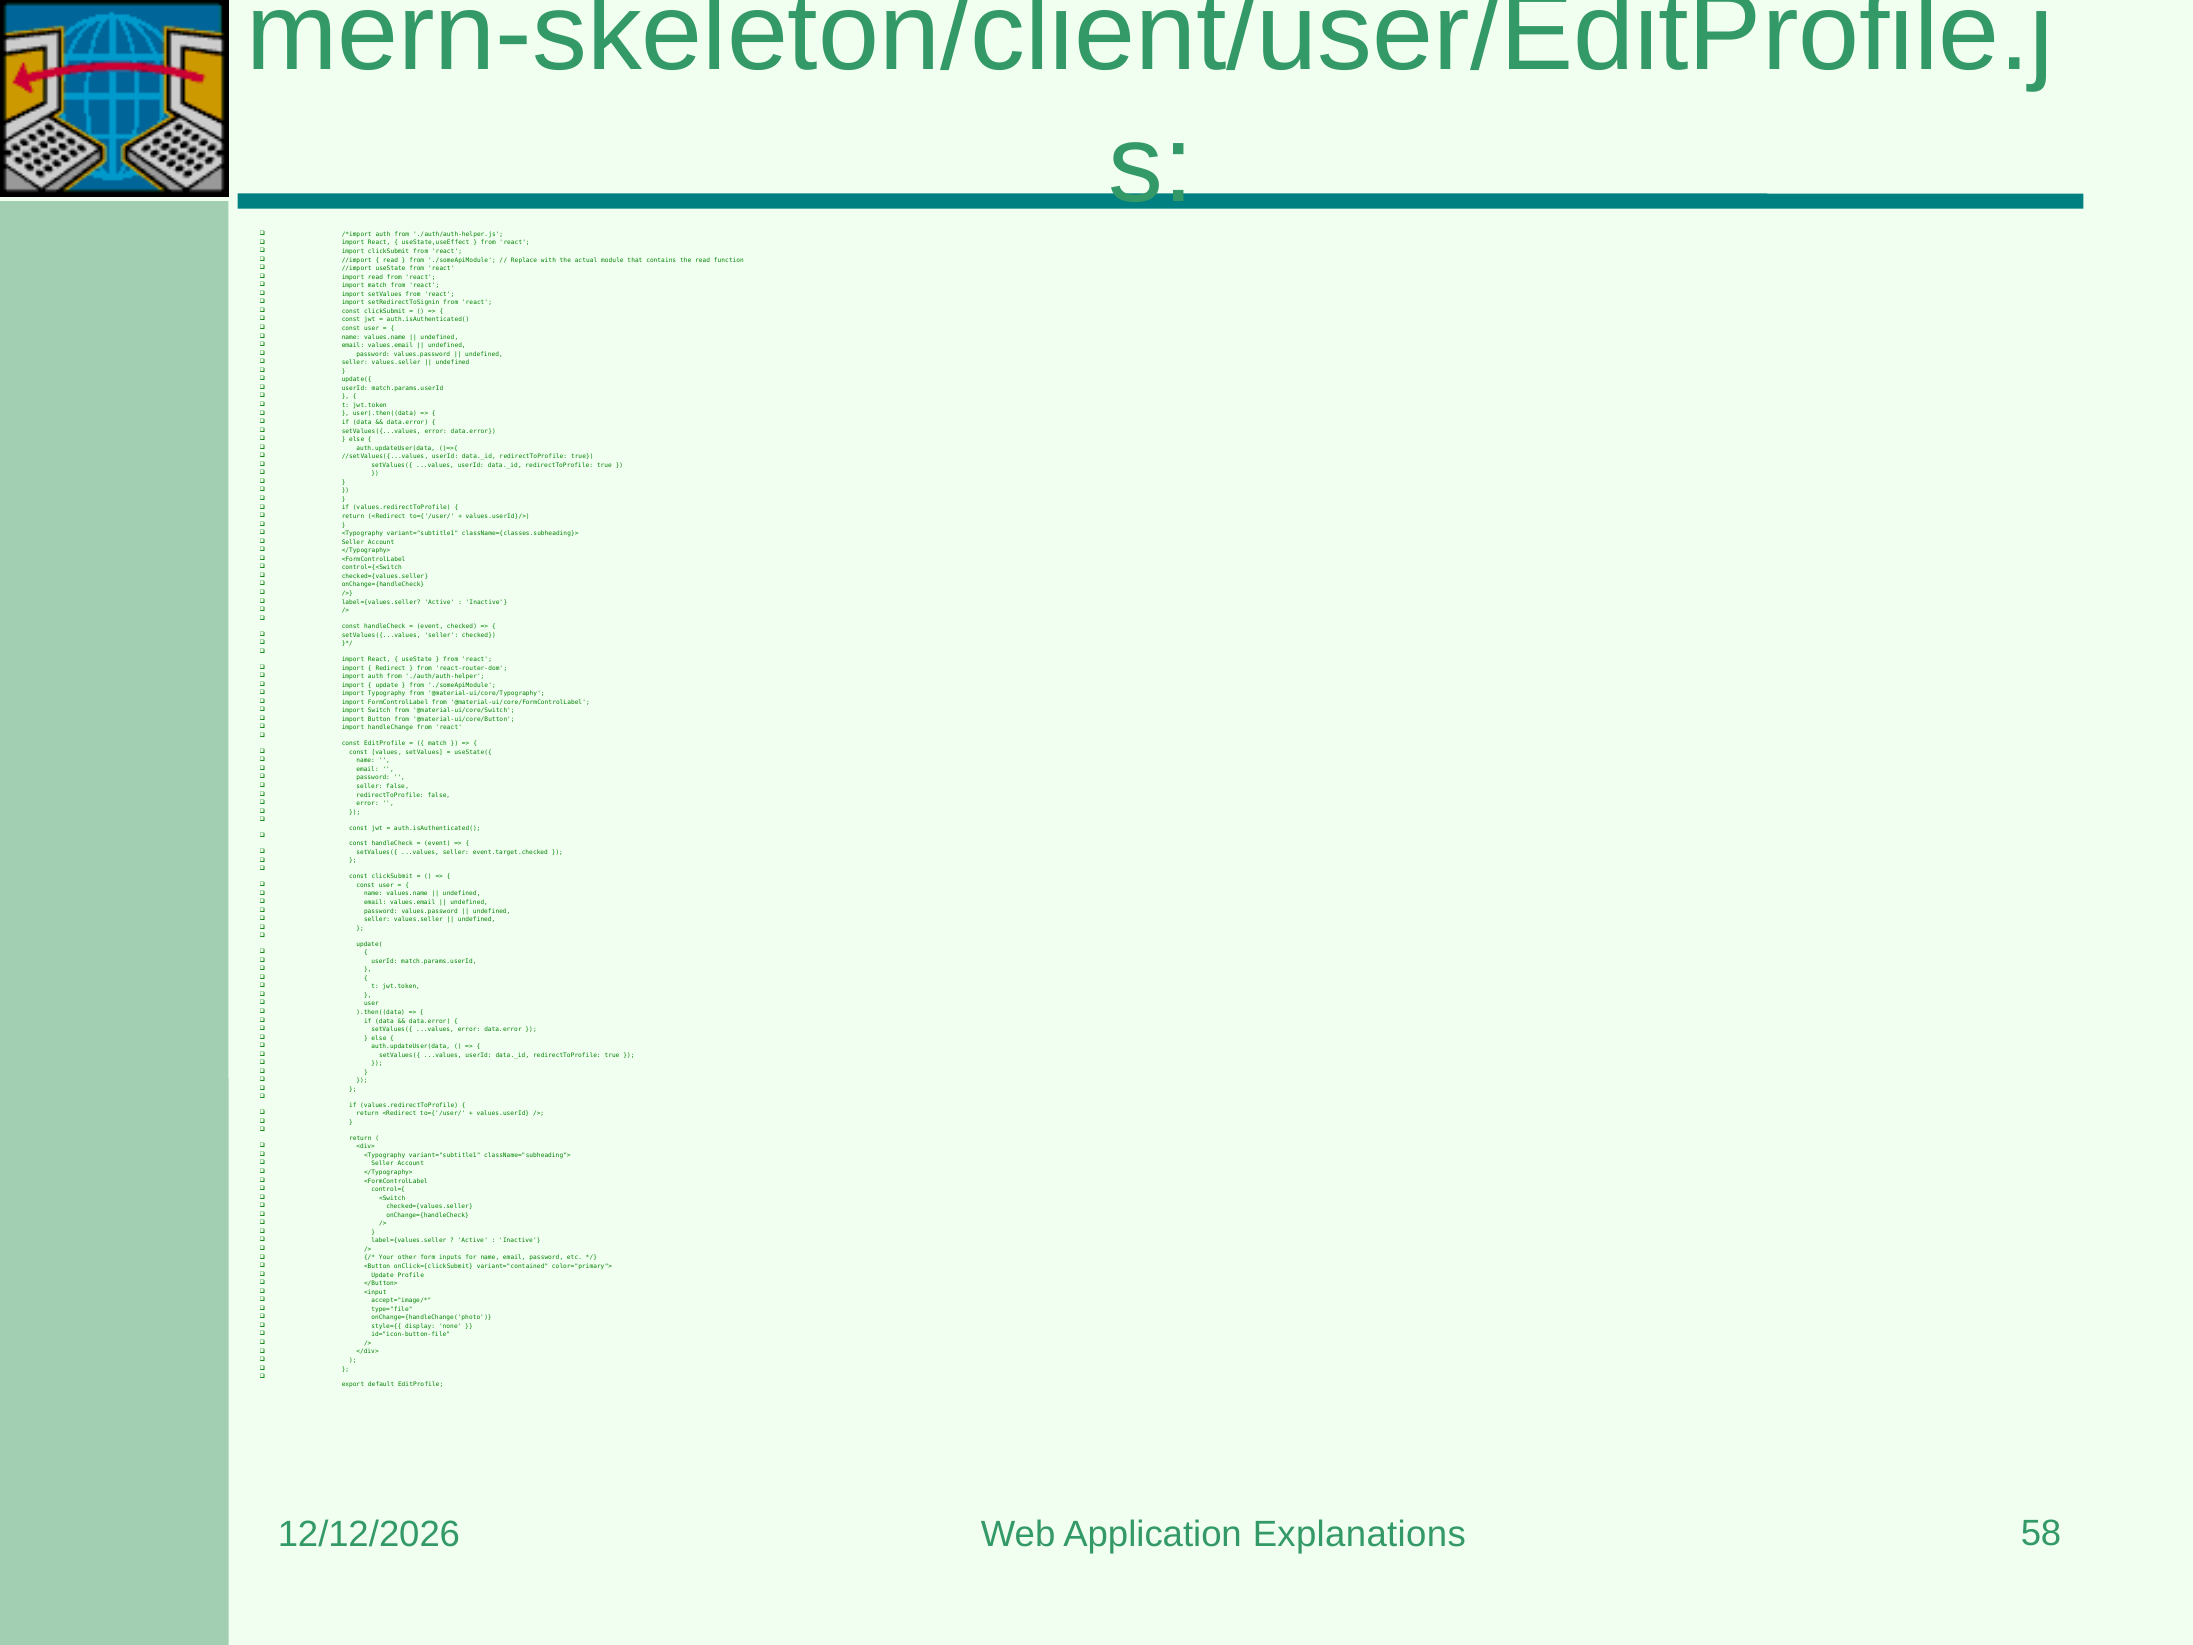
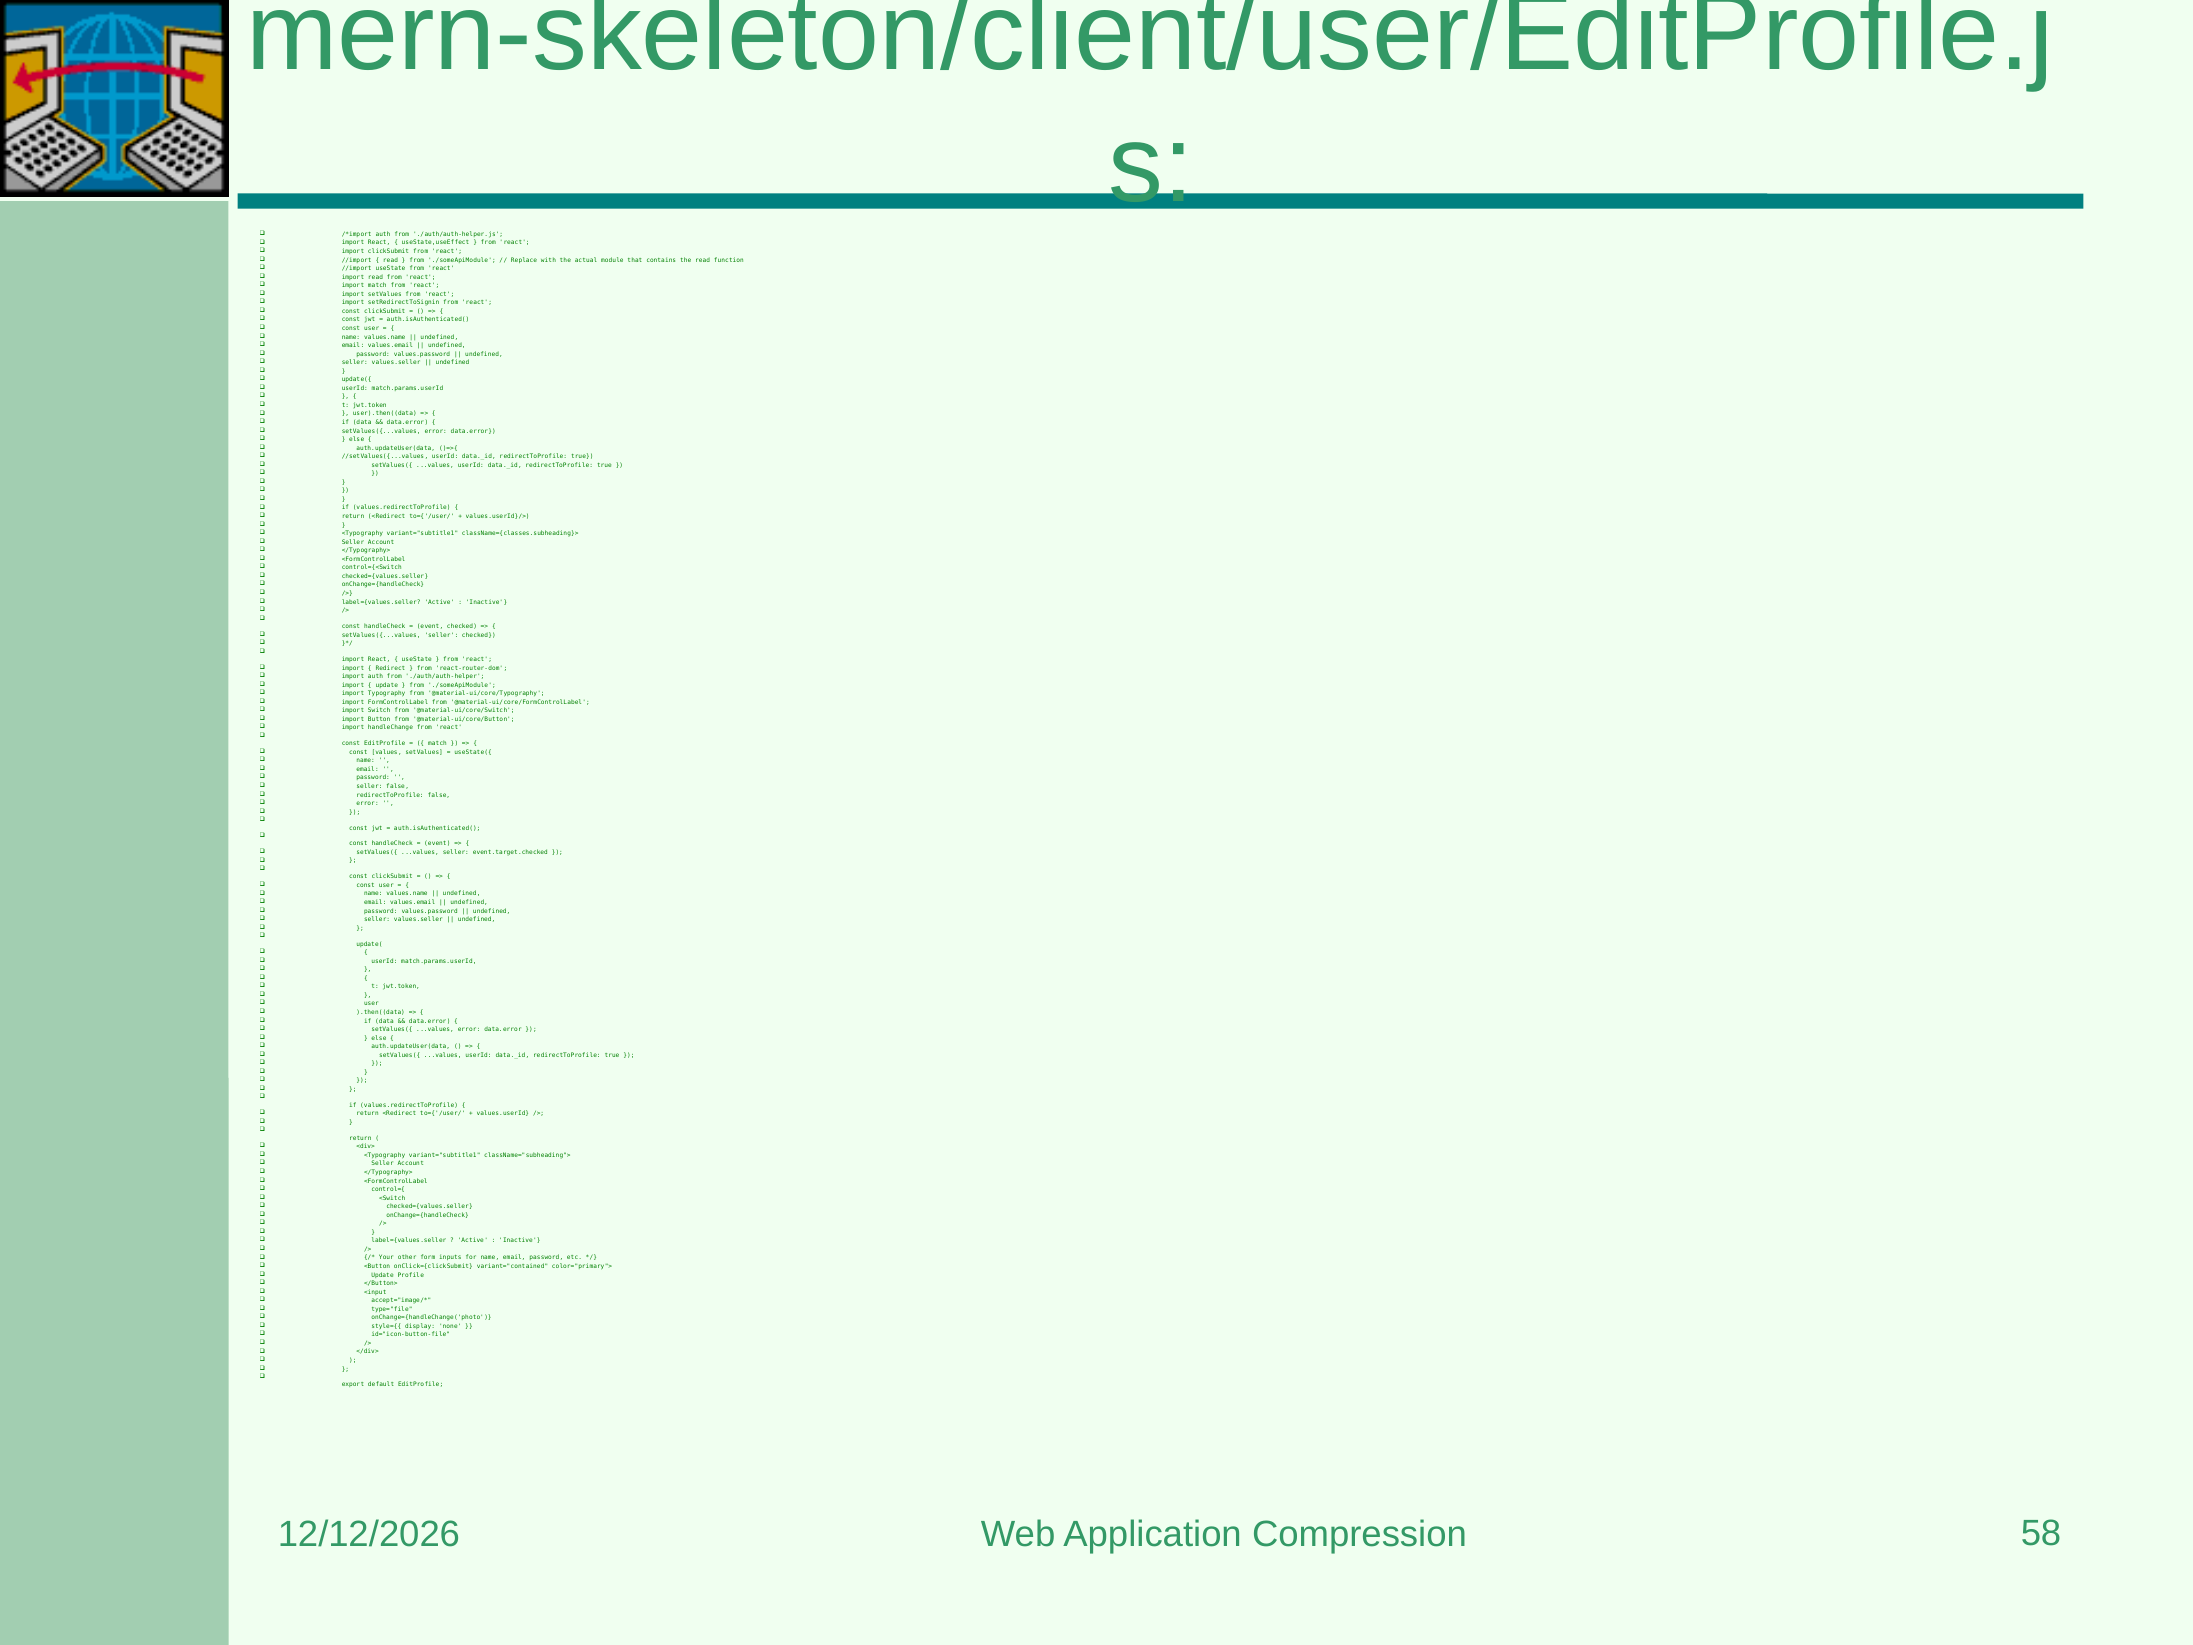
Explanations: Explanations -> Compression
